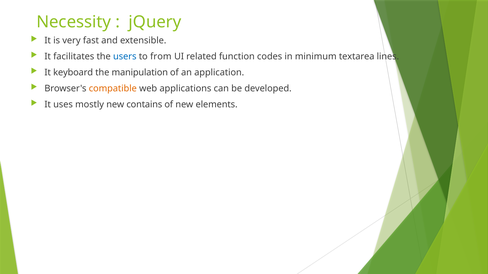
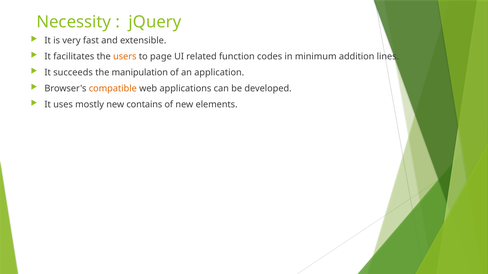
users colour: blue -> orange
from: from -> page
textarea: textarea -> addition
keyboard: keyboard -> succeeds
